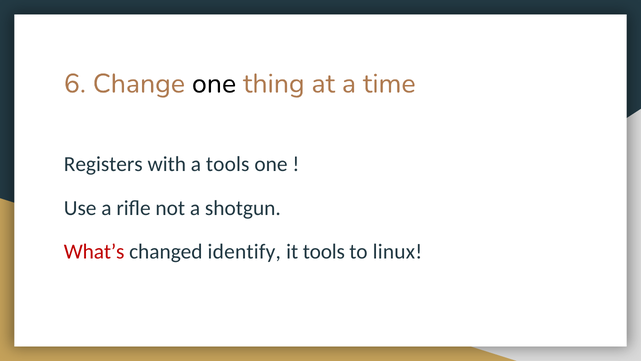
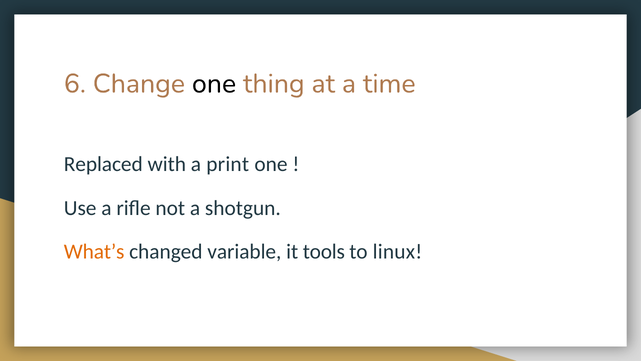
Registers: Registers -> Replaced
a tools: tools -> print
What’s colour: red -> orange
identify: identify -> variable
